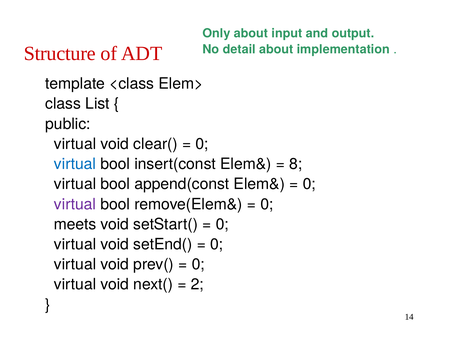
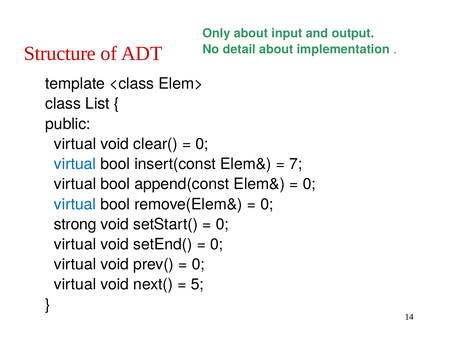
8: 8 -> 7
virtual at (75, 204) colour: purple -> blue
meets: meets -> strong
2: 2 -> 5
